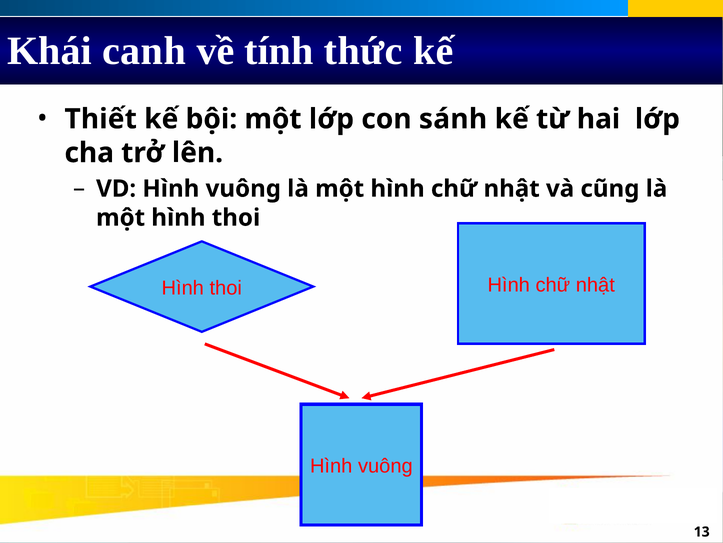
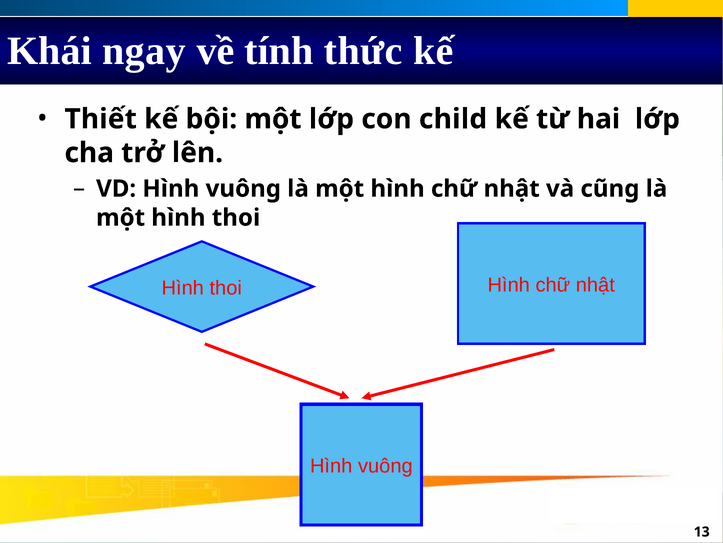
canh: canh -> ngay
sánh: sánh -> child
